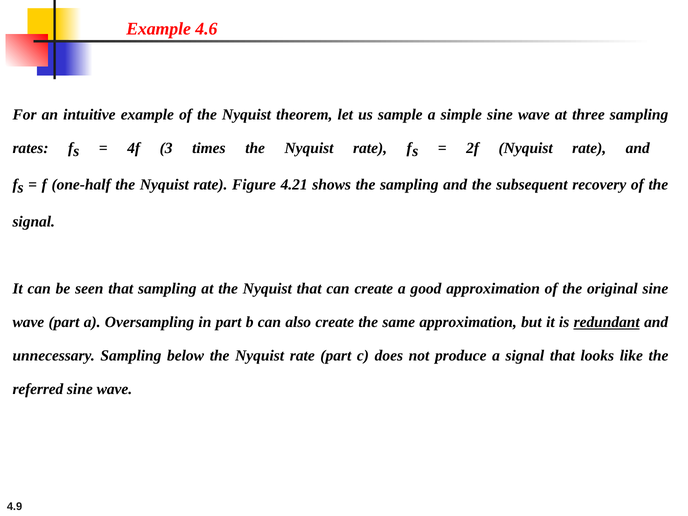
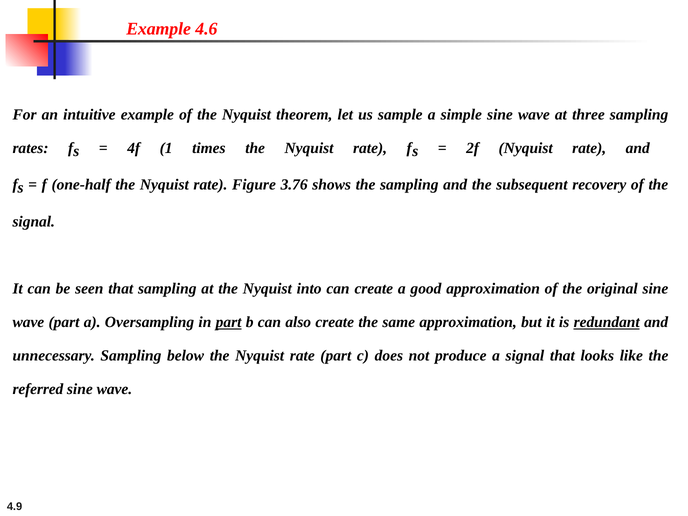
3: 3 -> 1
4.21: 4.21 -> 3.76
Nyquist that: that -> into
part at (229, 322) underline: none -> present
